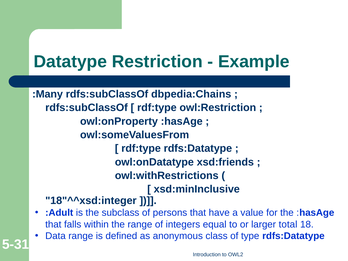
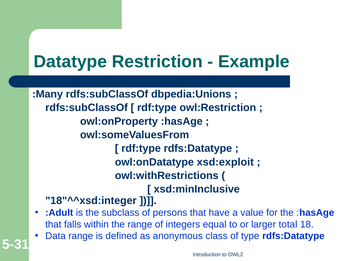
dbpedia:Chains: dbpedia:Chains -> dbpedia:Unions
xsd:friends: xsd:friends -> xsd:exploit
